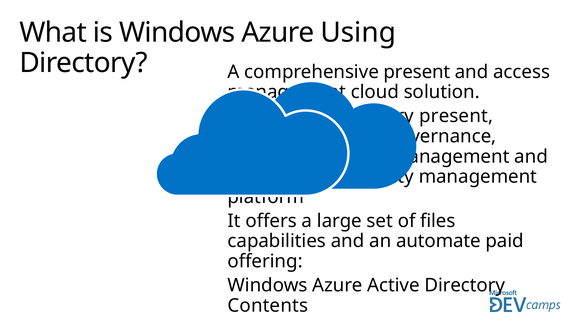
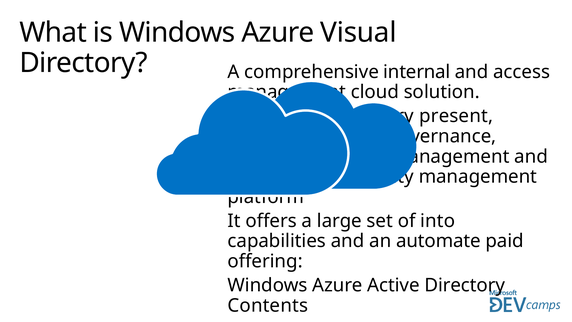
Using: Using -> Visual
present at (417, 72): present -> internal
files: files -> into
